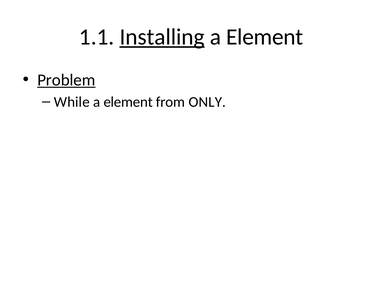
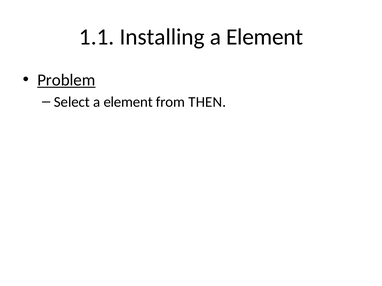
Installing underline: present -> none
While: While -> Select
ONLY: ONLY -> THEN
